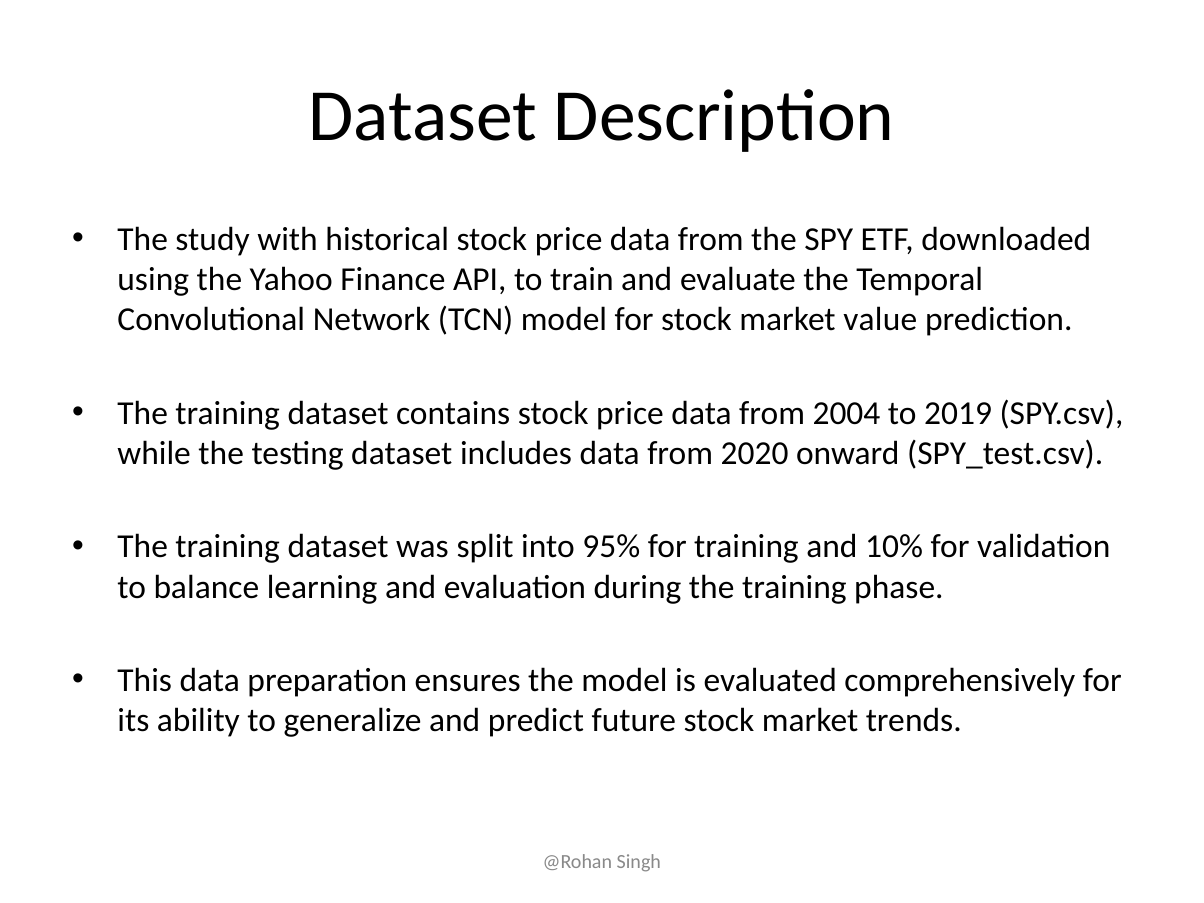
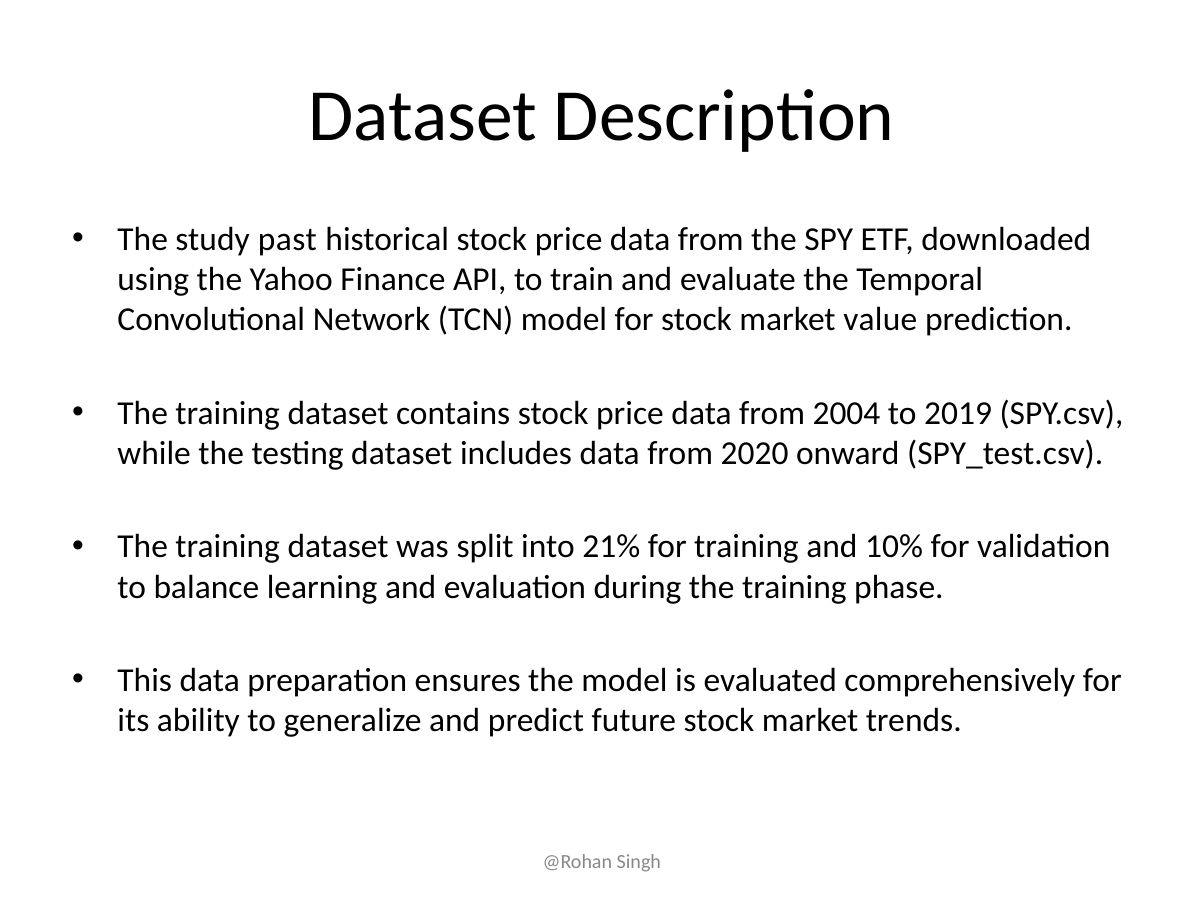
with: with -> past
95%: 95% -> 21%
